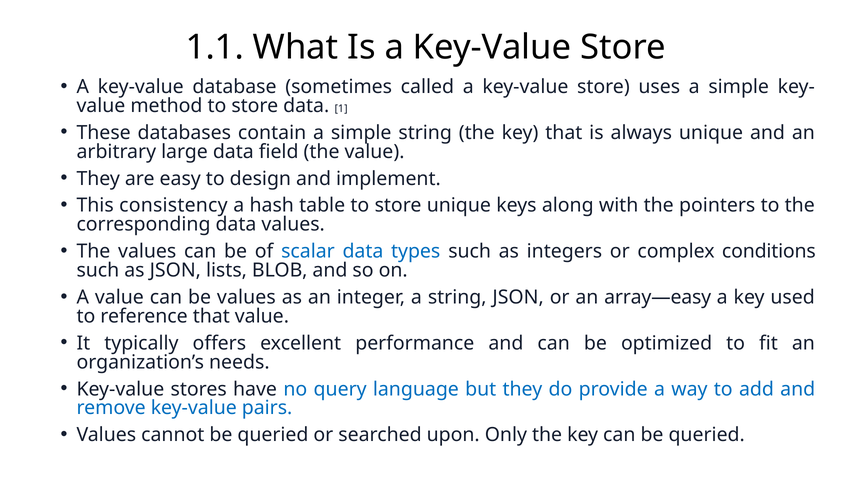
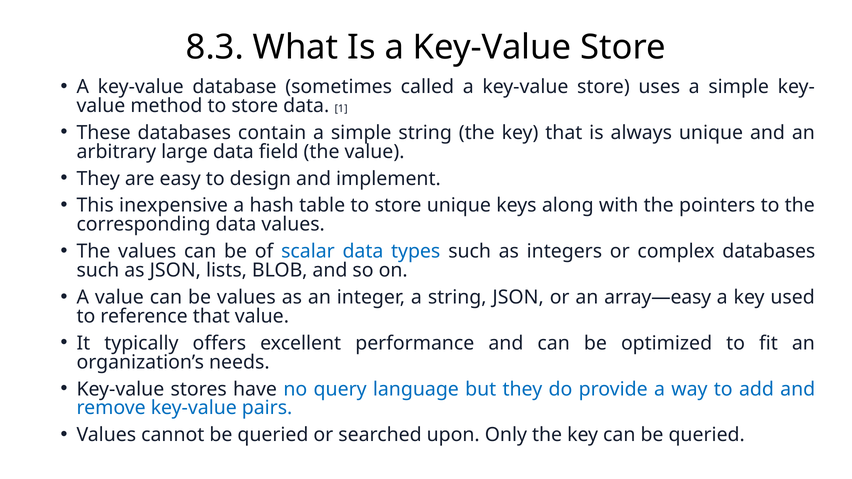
1.1: 1.1 -> 8.3
consistency: consistency -> inexpensive
complex conditions: conditions -> databases
